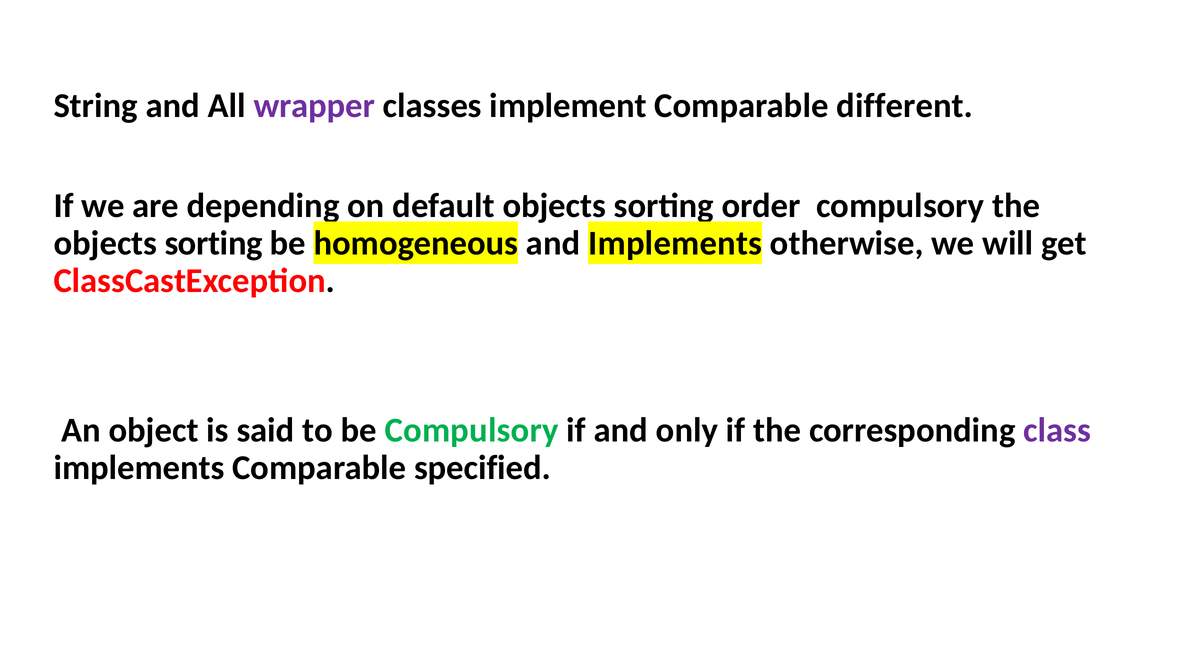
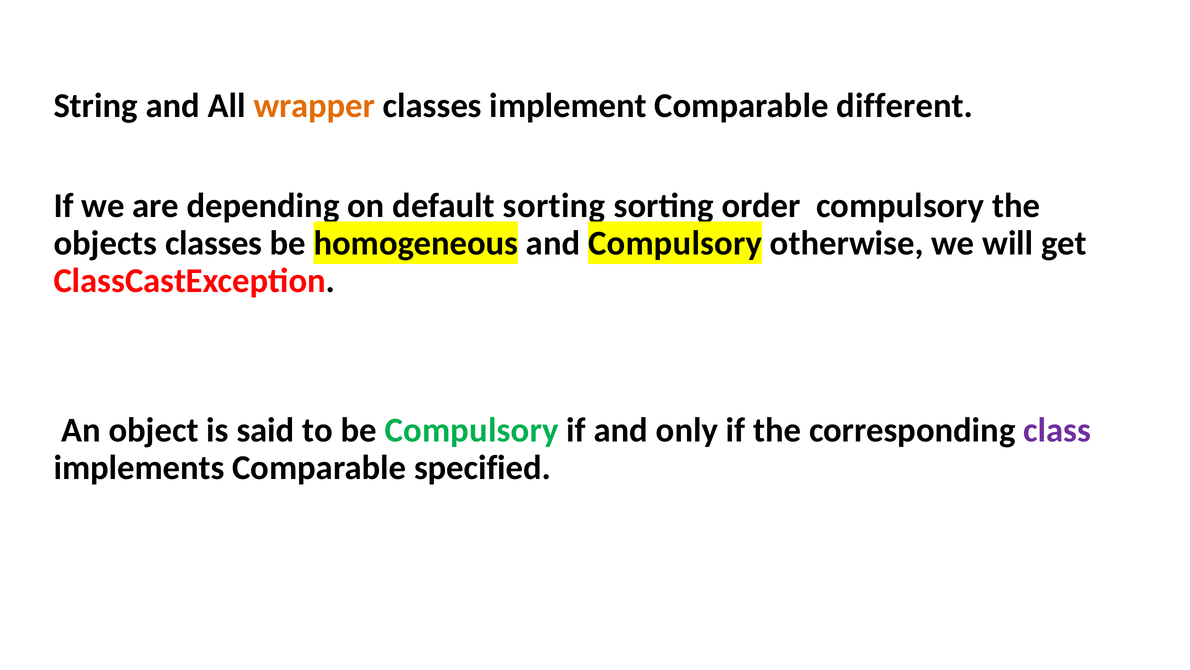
wrapper colour: purple -> orange
objects at (554, 205): objects -> sorting
sorting at (214, 243): sorting -> classes
and Implements: Implements -> Compulsory
